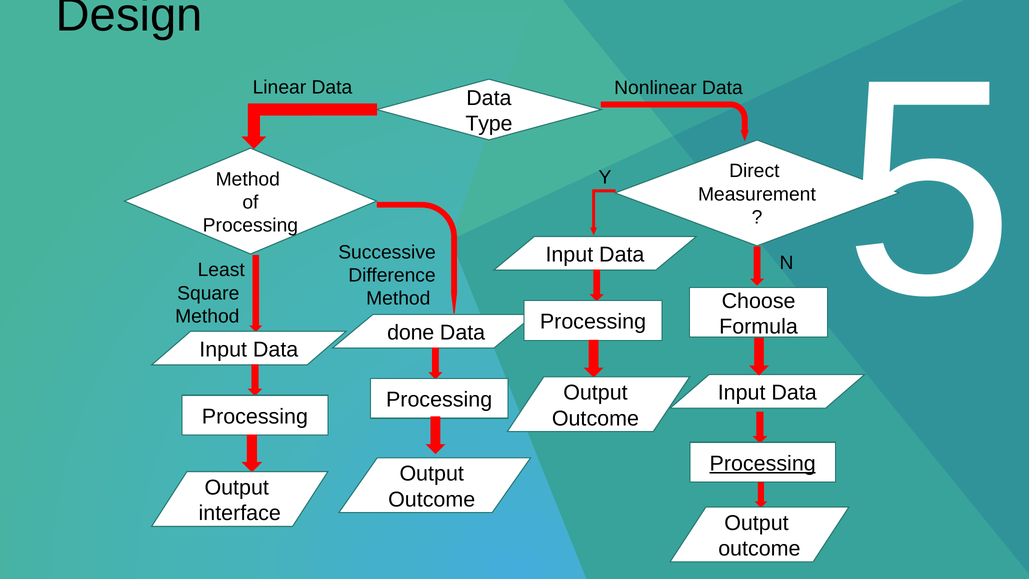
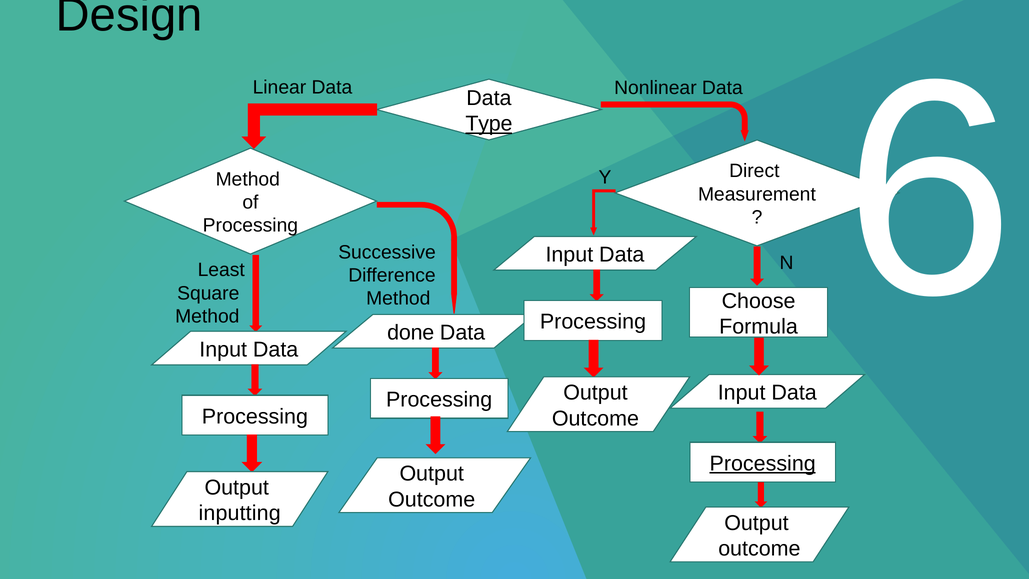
Type underline: none -> present
5: 5 -> 6
interface: interface -> inputting
